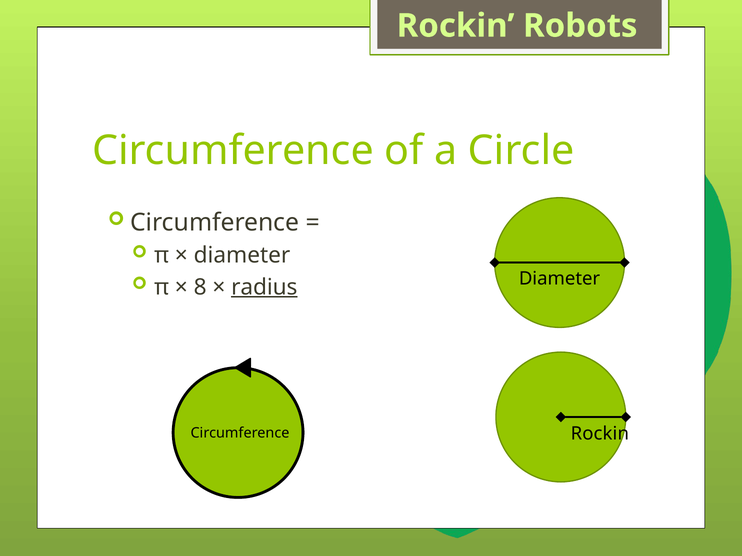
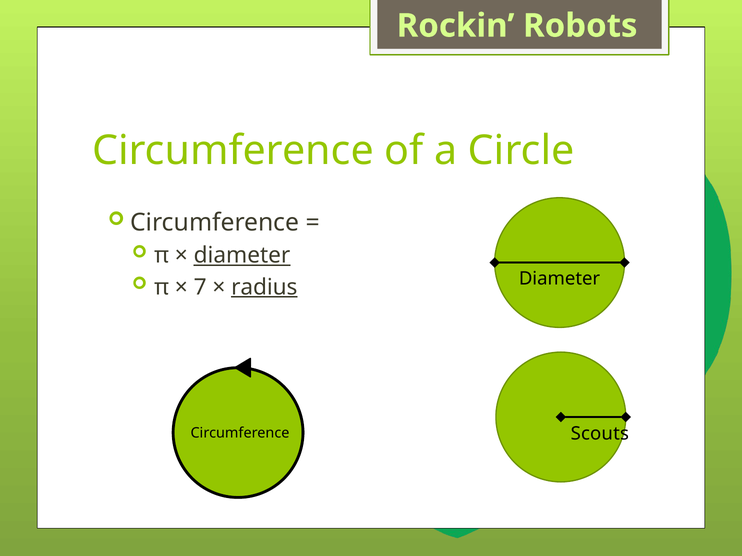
diameter at (242, 256) underline: none -> present
8: 8 -> 7
Rockin at (600, 434): Rockin -> Scouts
